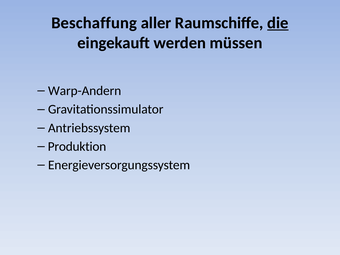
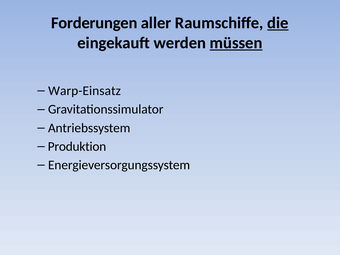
Beschaffung: Beschaffung -> Forderungen
müssen underline: none -> present
Warp-Andern: Warp-Andern -> Warp-Einsatz
